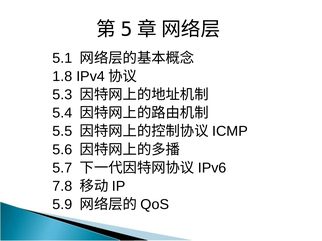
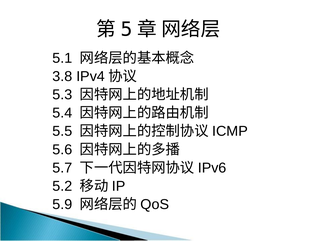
1.8: 1.8 -> 3.8
7.8: 7.8 -> 5.2
